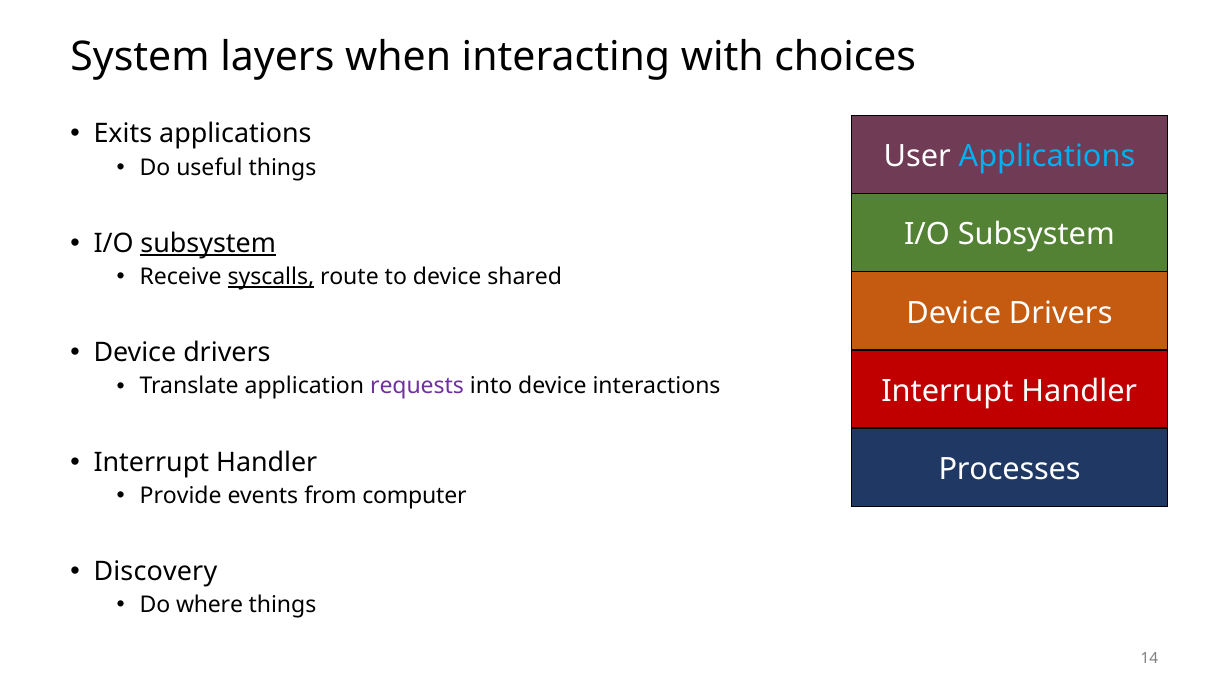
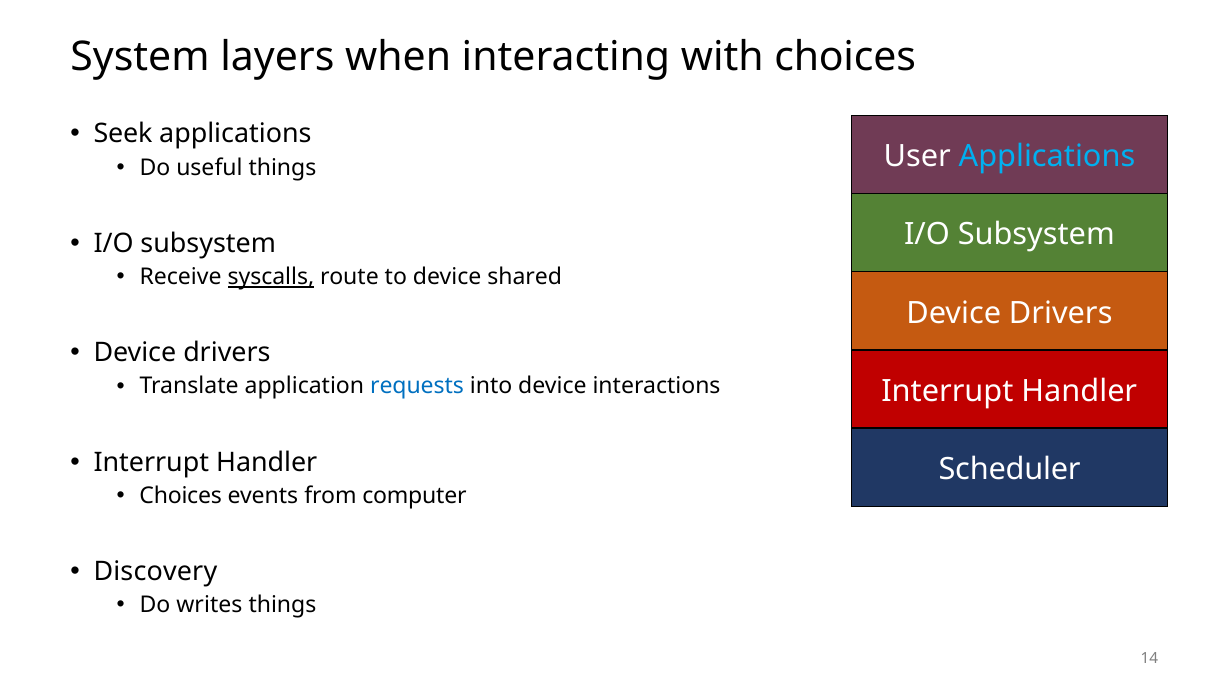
Exits: Exits -> Seek
subsystem at (208, 244) underline: present -> none
requests colour: purple -> blue
Processes: Processes -> Scheduler
Provide at (181, 496): Provide -> Choices
where: where -> writes
